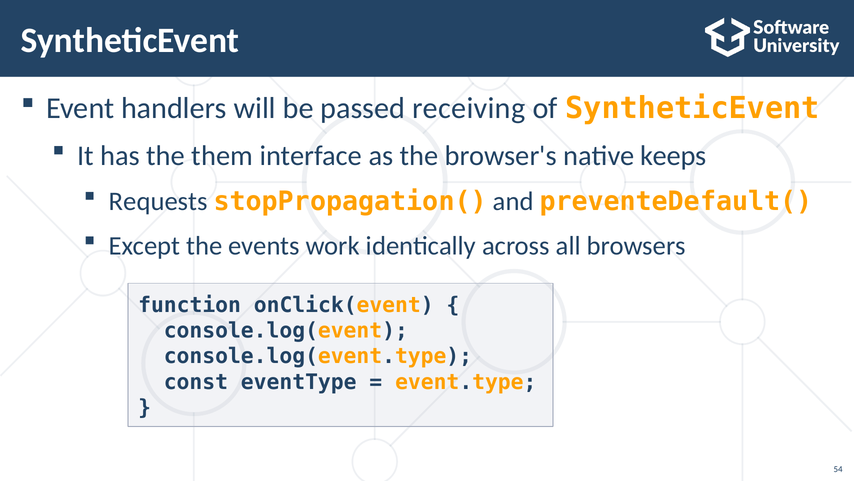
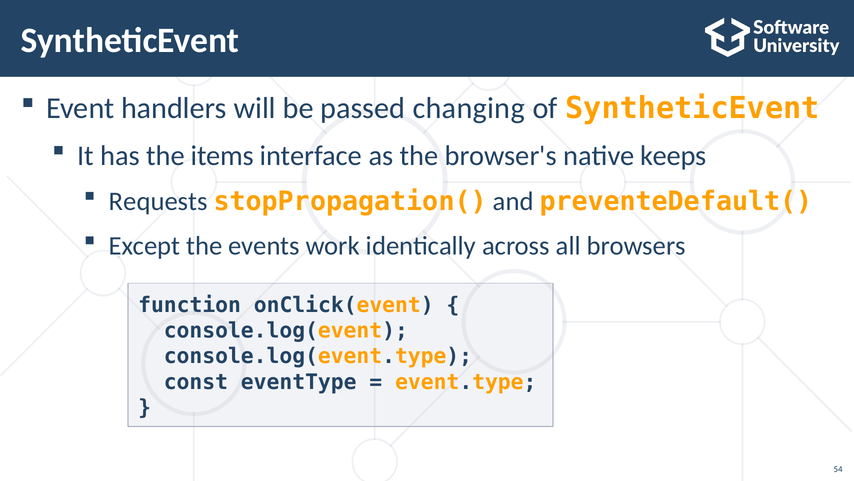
receiving: receiving -> changing
them: them -> items
